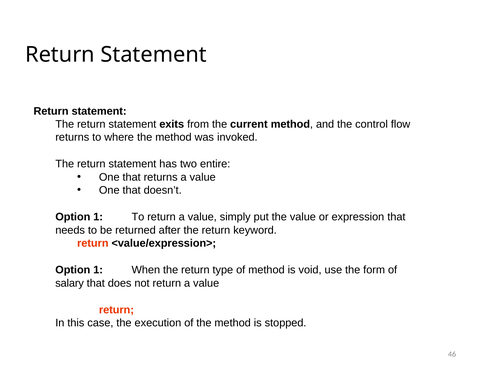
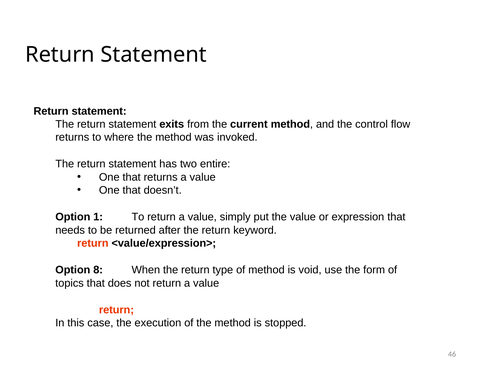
1 at (98, 270): 1 -> 8
salary: salary -> topics
